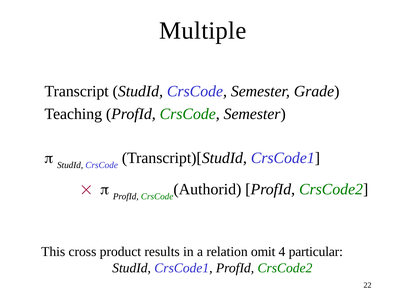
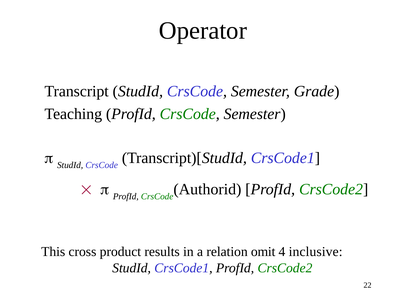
Multiple: Multiple -> Operator
particular: particular -> inclusive
